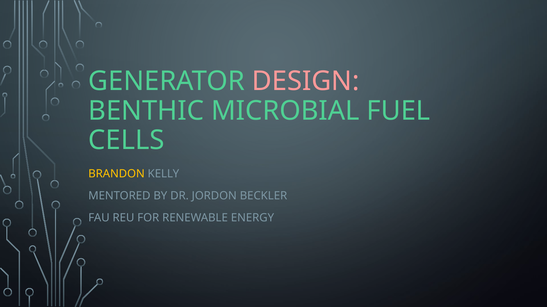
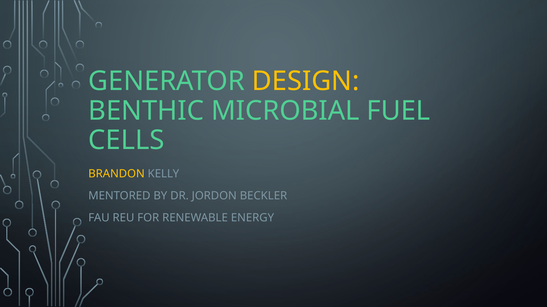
DESIGN colour: pink -> yellow
